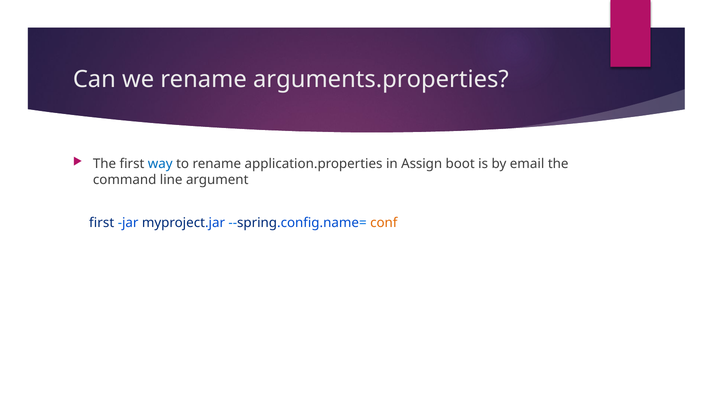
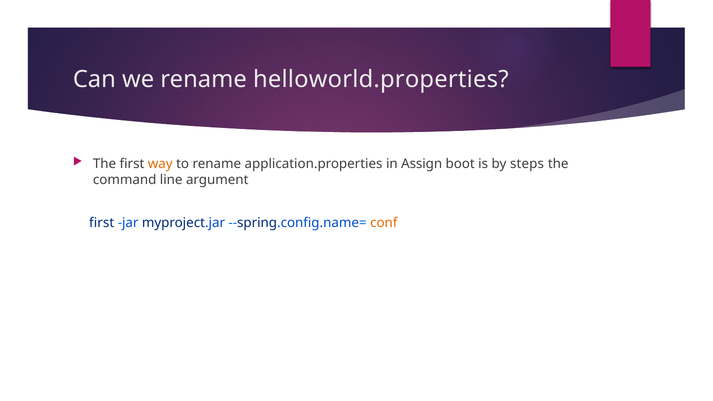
arguments.properties: arguments.properties -> helloworld.properties
way colour: blue -> orange
email: email -> steps
